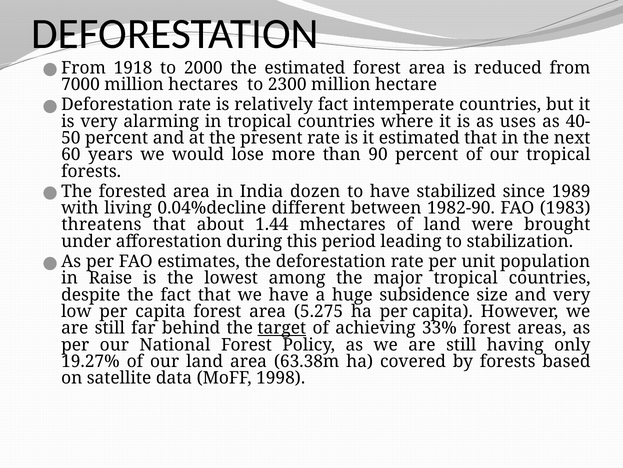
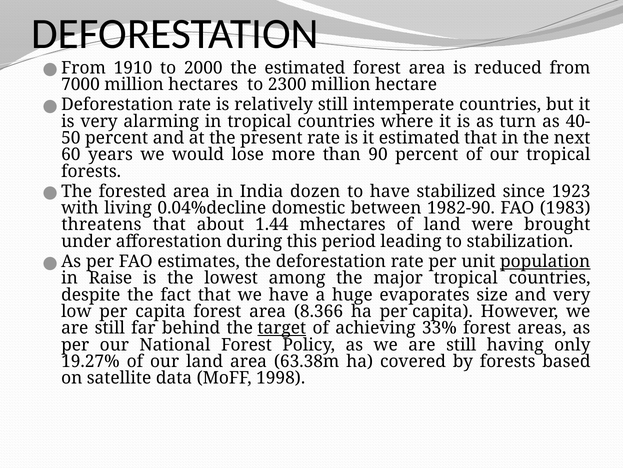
1918: 1918 -> 1910
relatively fact: fact -> still
uses: uses -> turn
1989: 1989 -> 1923
different: different -> domestic
population underline: none -> present
subsidence: subsidence -> evaporates
5.275: 5.275 -> 8.366
